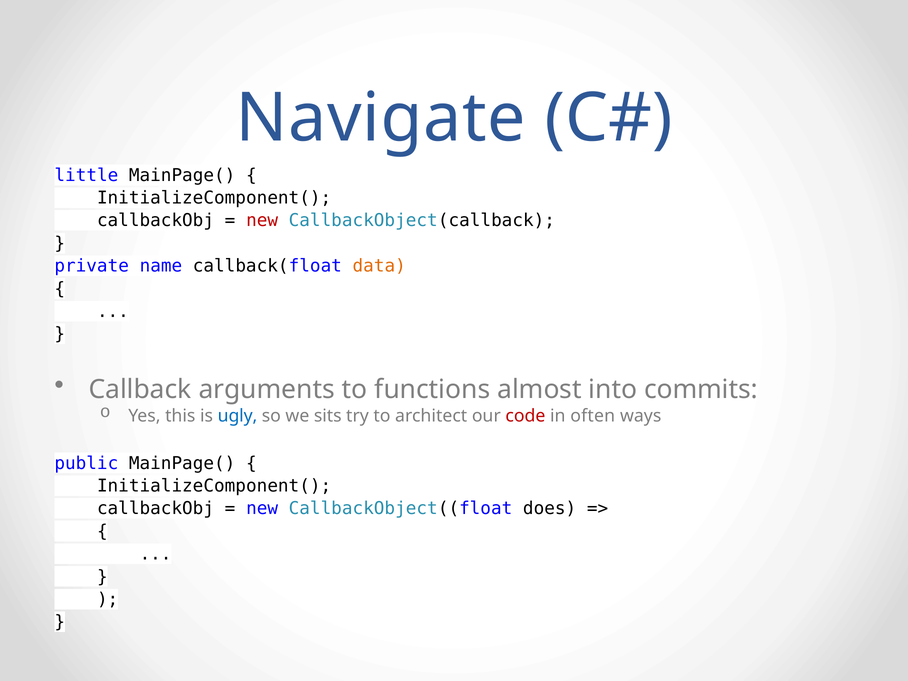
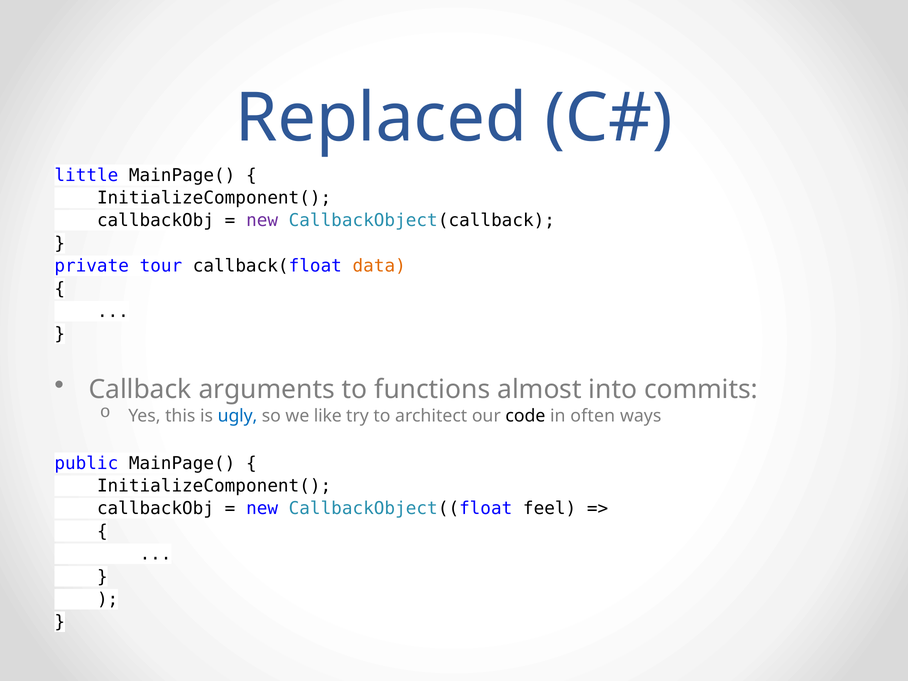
Navigate: Navigate -> Replaced
new at (262, 221) colour: red -> purple
name: name -> tour
sits: sits -> like
code colour: red -> black
does: does -> feel
